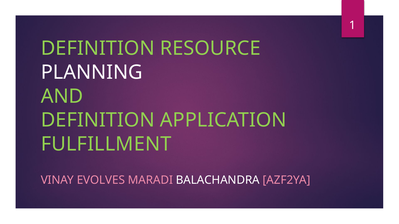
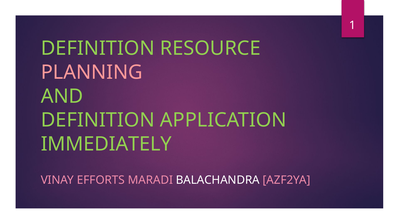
PLANNING colour: white -> pink
FULFILLMENT: FULFILLMENT -> IMMEDIATELY
EVOLVES: EVOLVES -> EFFORTS
